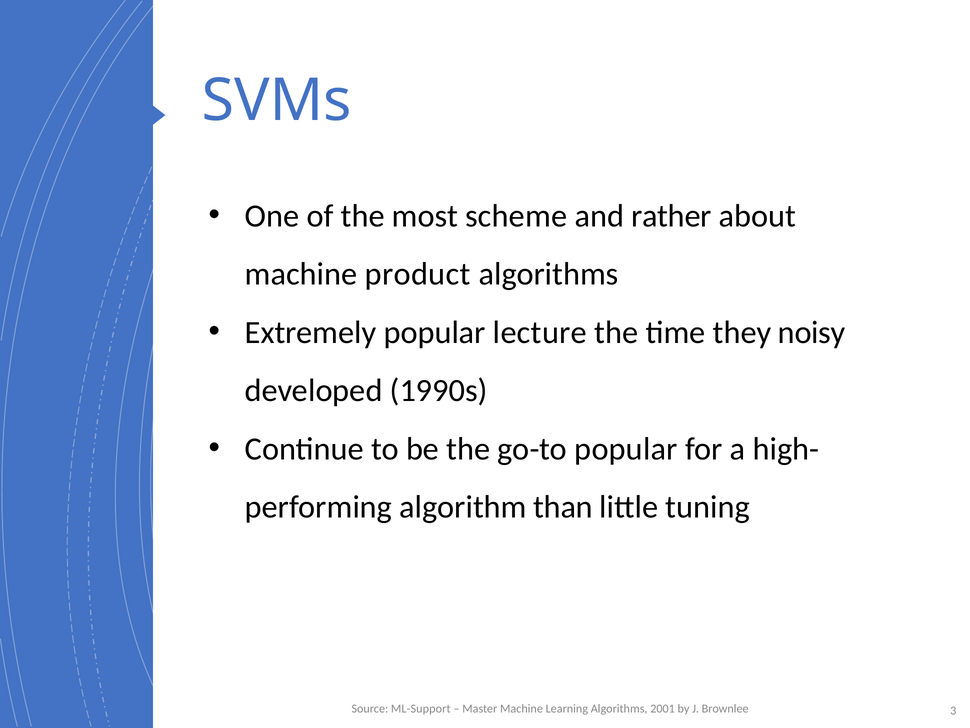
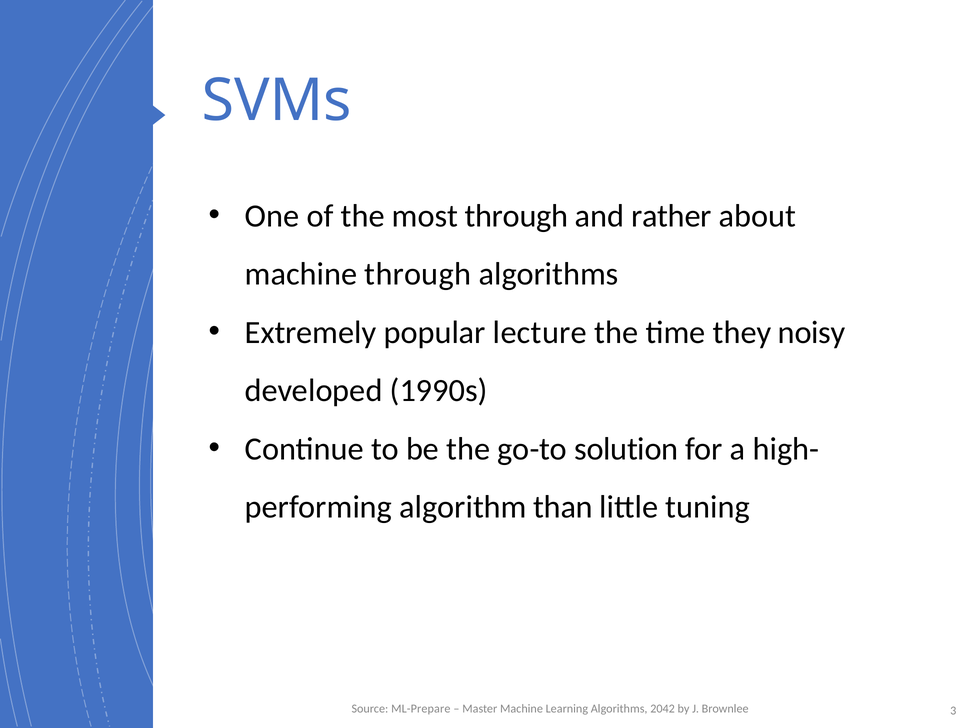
most scheme: scheme -> through
machine product: product -> through
go-to popular: popular -> solution
ML-Support: ML-Support -> ML-Prepare
2001: 2001 -> 2042
